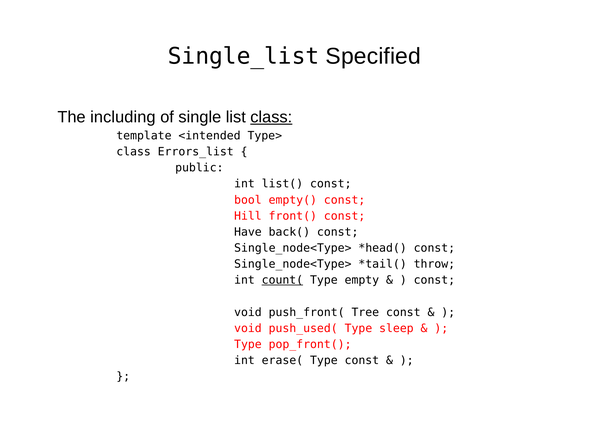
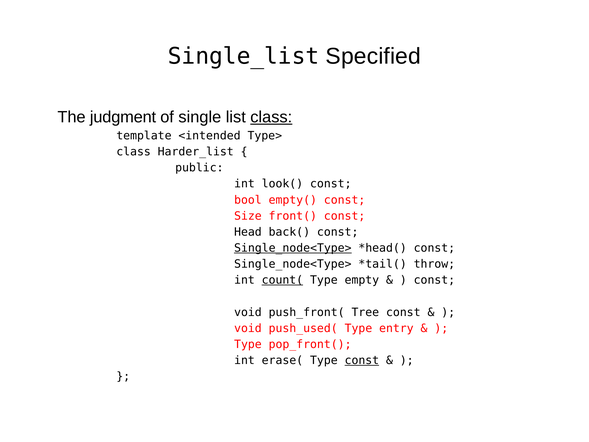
including: including -> judgment
Errors_list: Errors_list -> Harder_list
list(: list( -> look(
Hill: Hill -> Size
Have: Have -> Head
Single_node<Type> at (293, 248) underline: none -> present
sleep: sleep -> entry
const at (362, 360) underline: none -> present
